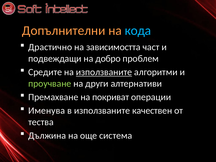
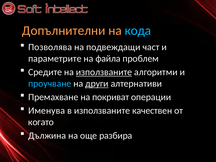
Драстично: Драстично -> Позволява
зависимостта: зависимостта -> подвеждащи
подвеждащи: подвеждащи -> параметрите
добро: добро -> файла
проучване colour: light green -> light blue
други underline: none -> present
тества: тества -> когато
система: система -> разбира
